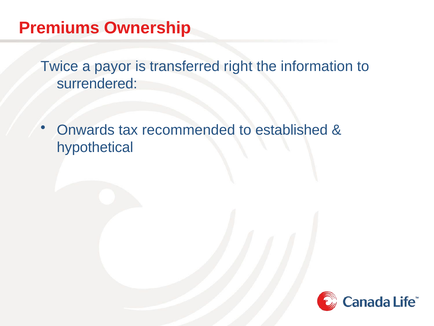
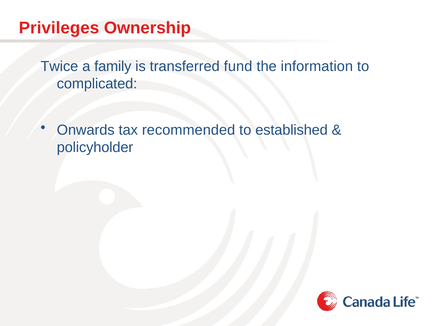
Premiums: Premiums -> Privileges
payor: payor -> family
right: right -> fund
surrendered: surrendered -> complicated
hypothetical: hypothetical -> policyholder
